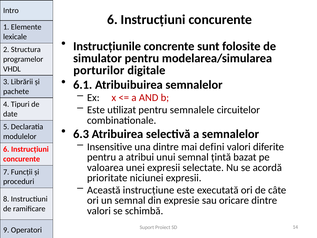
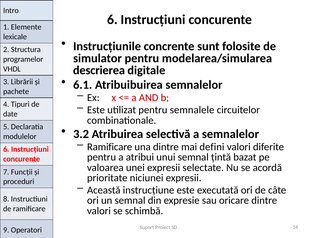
porturilor: porturilor -> descrierea
6.3: 6.3 -> 3.2
Insensitive at (110, 147): Insensitive -> Ramificare
